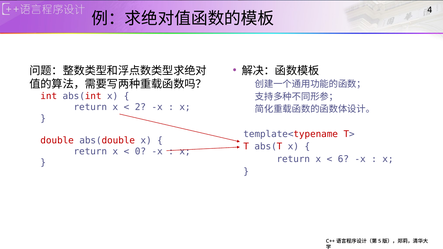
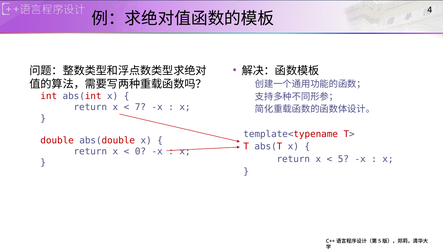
2: 2 -> 7
6: 6 -> 5
